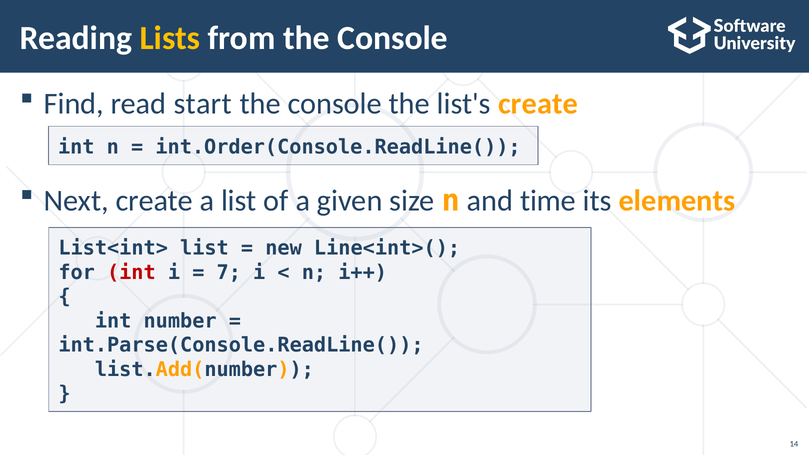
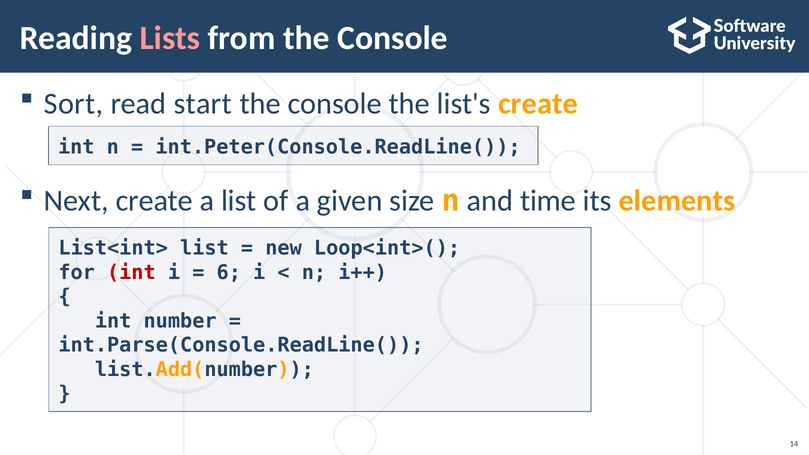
Lists colour: yellow -> pink
Find: Find -> Sort
int.Order(Console.ReadLine(: int.Order(Console.ReadLine( -> int.Peter(Console.ReadLine(
Line<int>(: Line<int>( -> Loop<int>(
7: 7 -> 6
